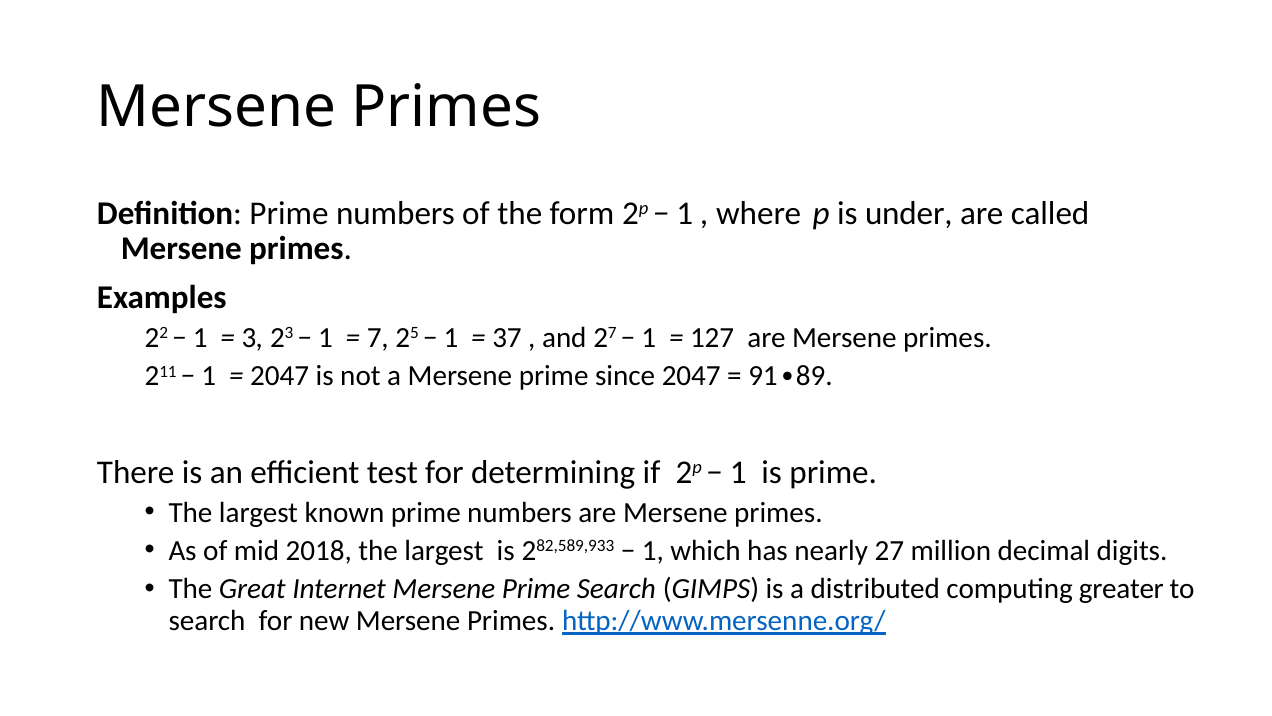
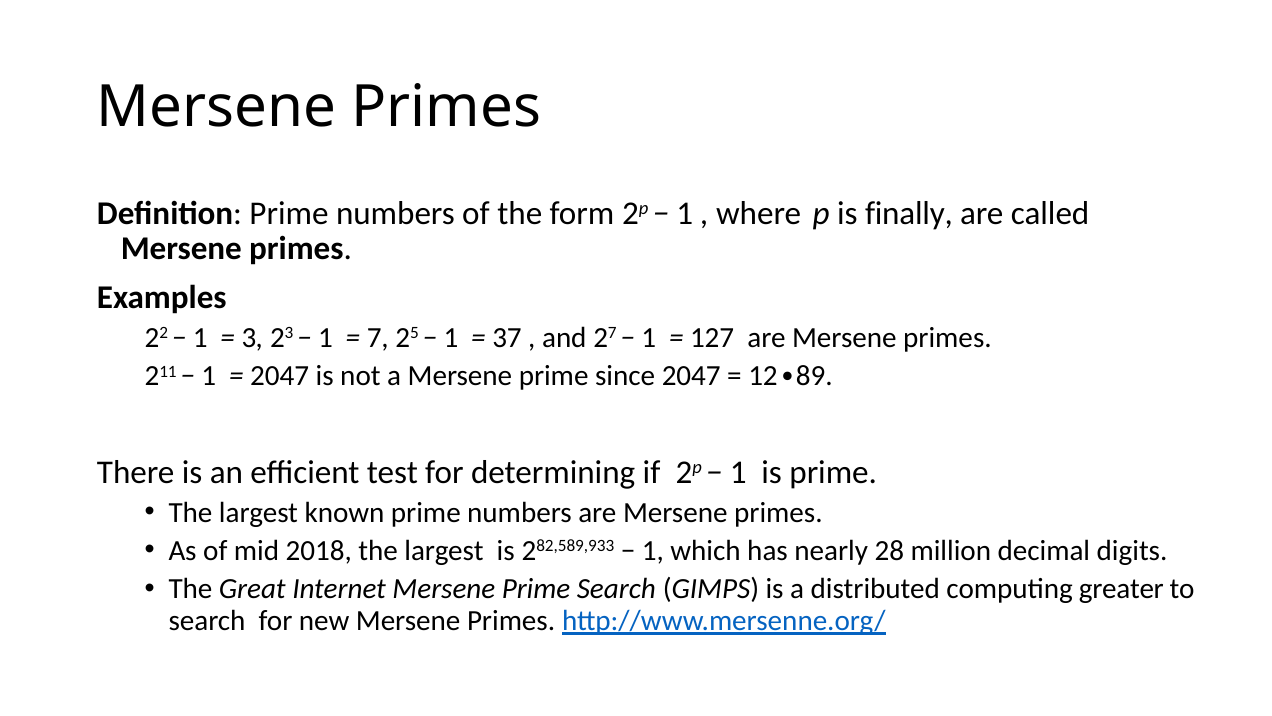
under: under -> finally
91: 91 -> 12
nearly 27: 27 -> 28
